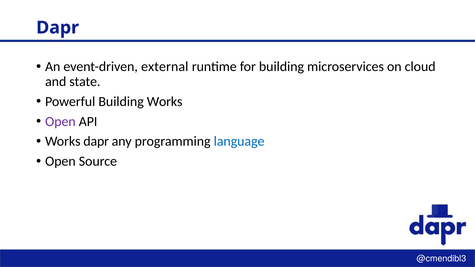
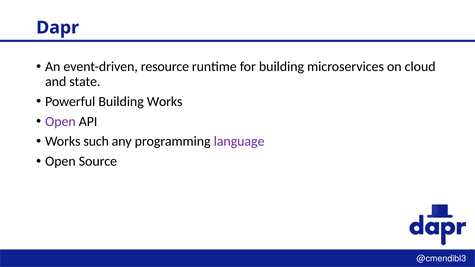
external: external -> resource
Works dapr: dapr -> such
language colour: blue -> purple
